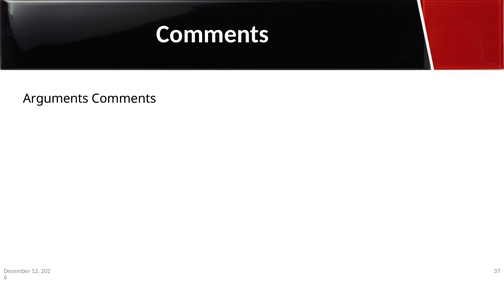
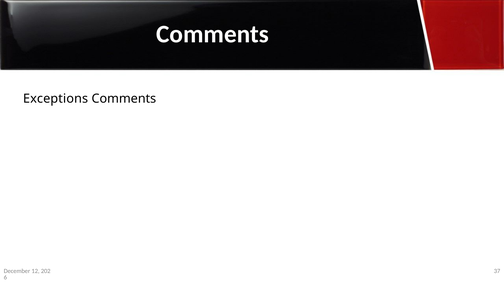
Arguments: Arguments -> Exceptions
